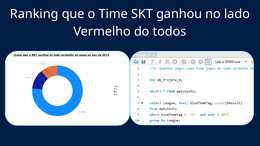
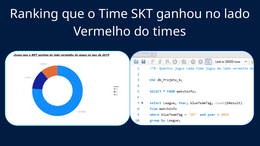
todos: todos -> times
